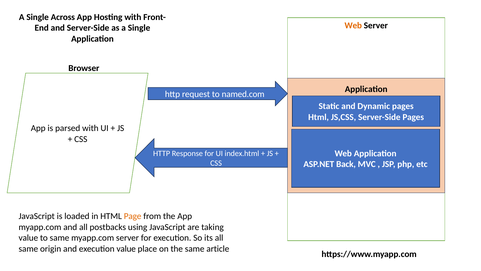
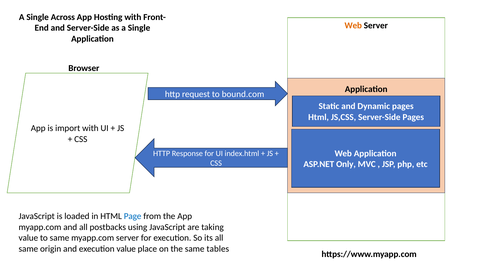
named.com: named.com -> bound.com
parsed: parsed -> import
Back: Back -> Only
Page colour: orange -> blue
article: article -> tables
